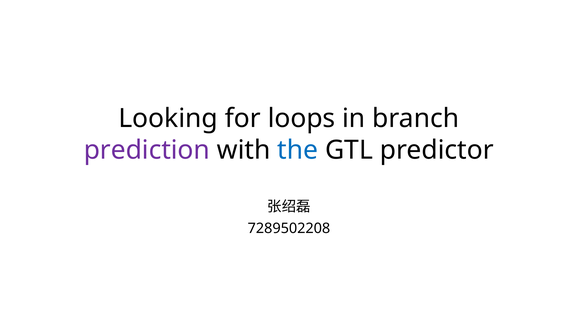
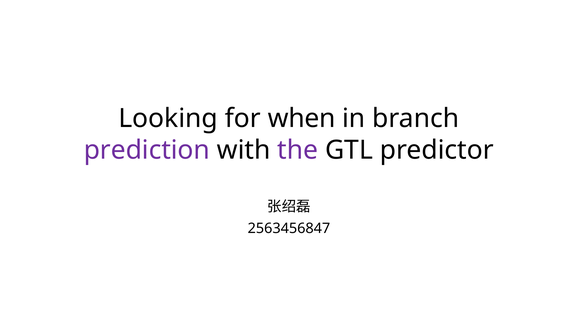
loops: loops -> when
the colour: blue -> purple
7289502208: 7289502208 -> 2563456847
